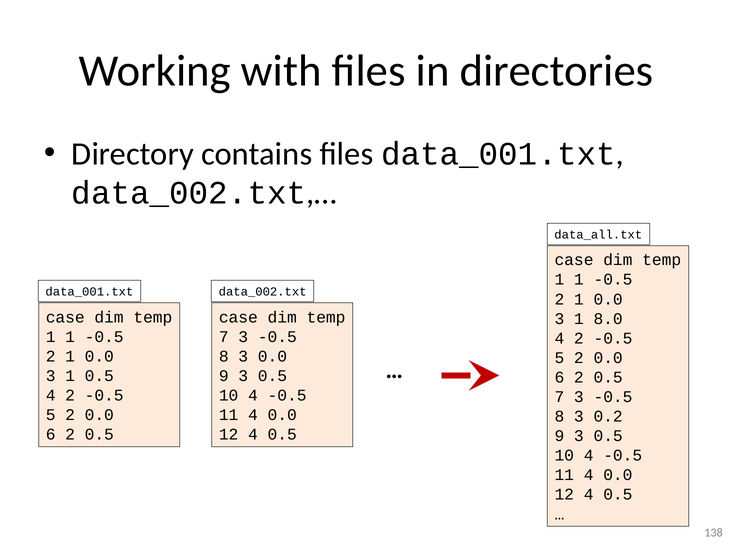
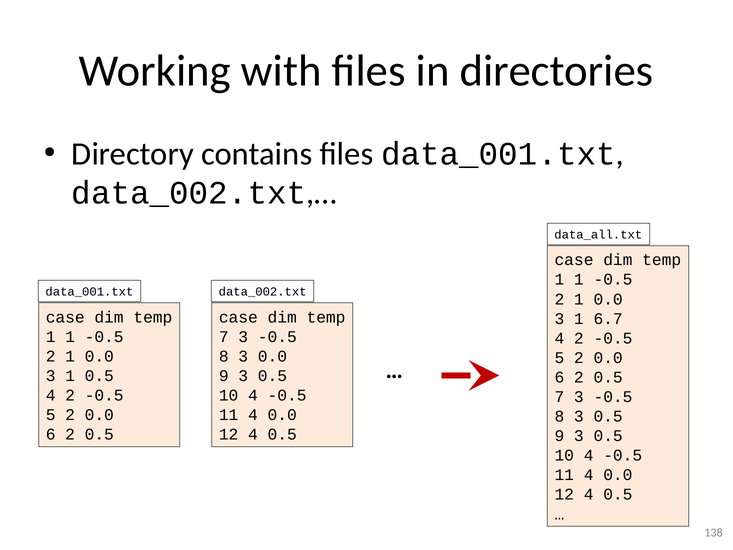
8.0: 8.0 -> 6.7
8 3 0.2: 0.2 -> 0.5
